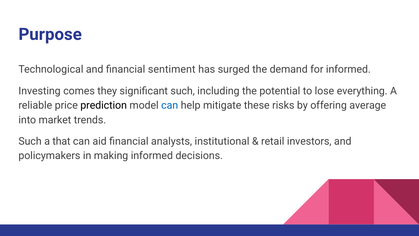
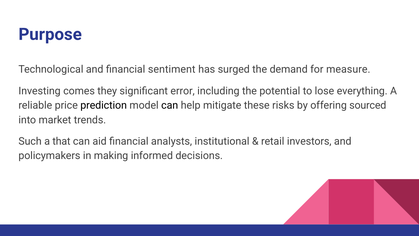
for informed: informed -> measure
significant such: such -> error
can at (170, 105) colour: blue -> black
average: average -> sourced
